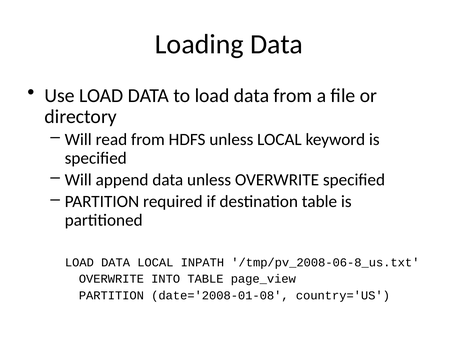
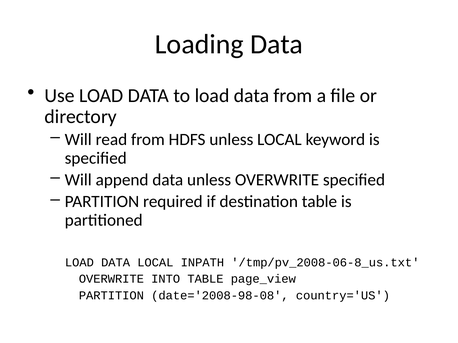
date='2008-01-08: date='2008-01-08 -> date='2008-98-08
